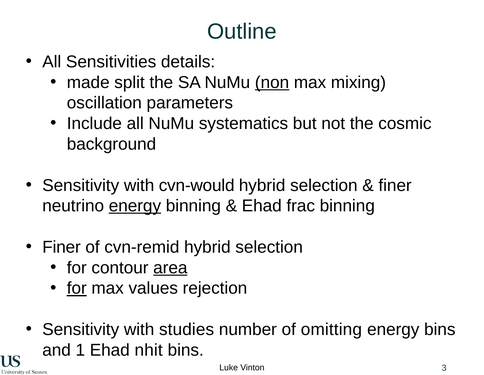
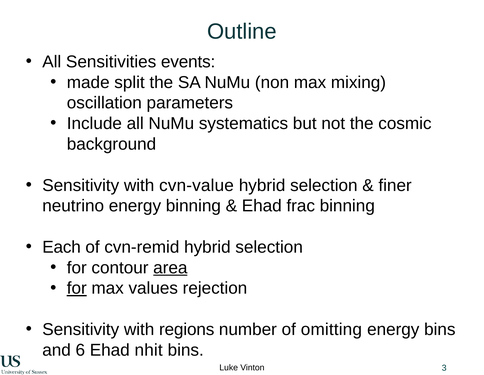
details: details -> events
non underline: present -> none
cvn-would: cvn-would -> cvn-value
energy at (135, 206) underline: present -> none
Finer at (62, 247): Finer -> Each
studies: studies -> regions
1: 1 -> 6
